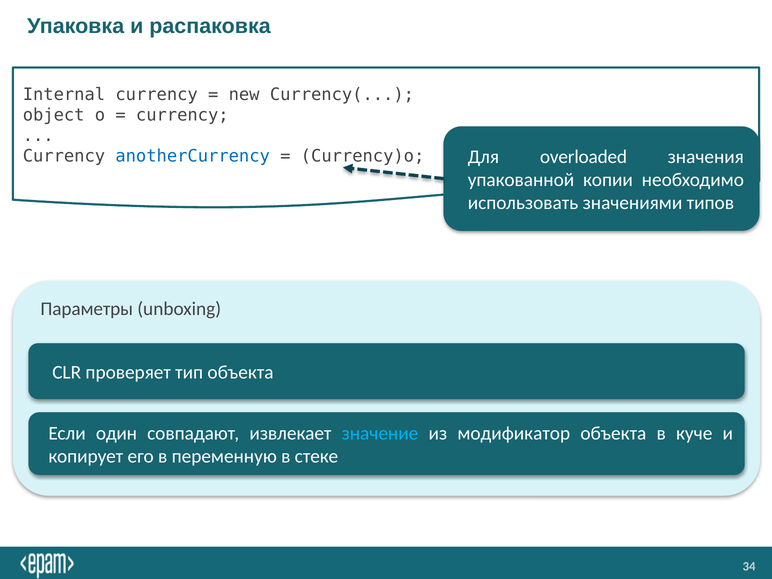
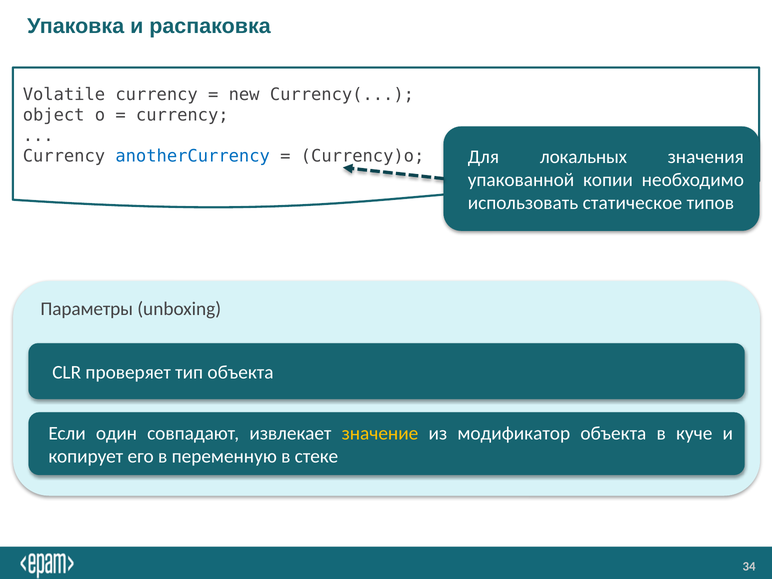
Internal: Internal -> Volatile
overloaded: overloaded -> локальных
значениями: значениями -> статическое
значение colour: light blue -> yellow
